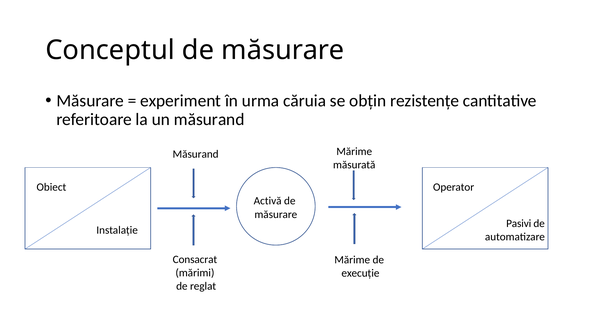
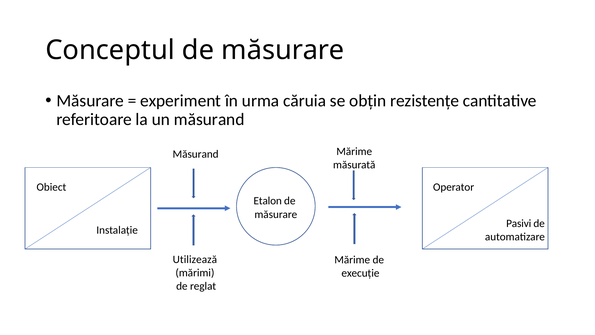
Activă: Activă -> Etalon
Consacrat: Consacrat -> Utilizează
